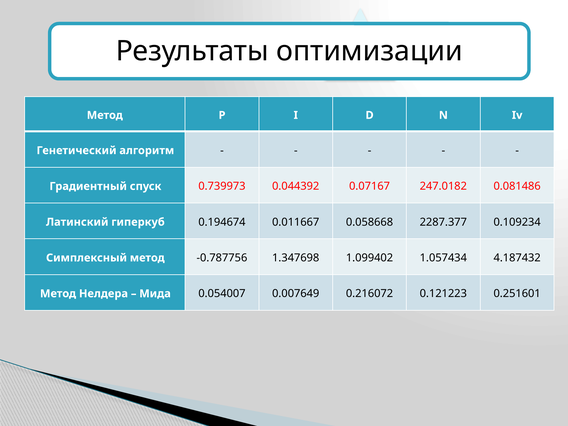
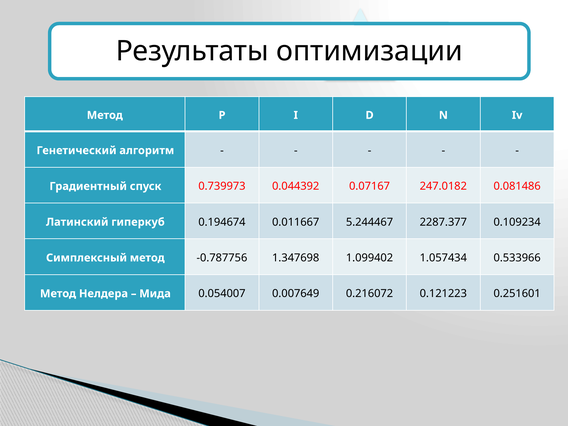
0.058668: 0.058668 -> 5.244467
4.187432: 4.187432 -> 0.533966
